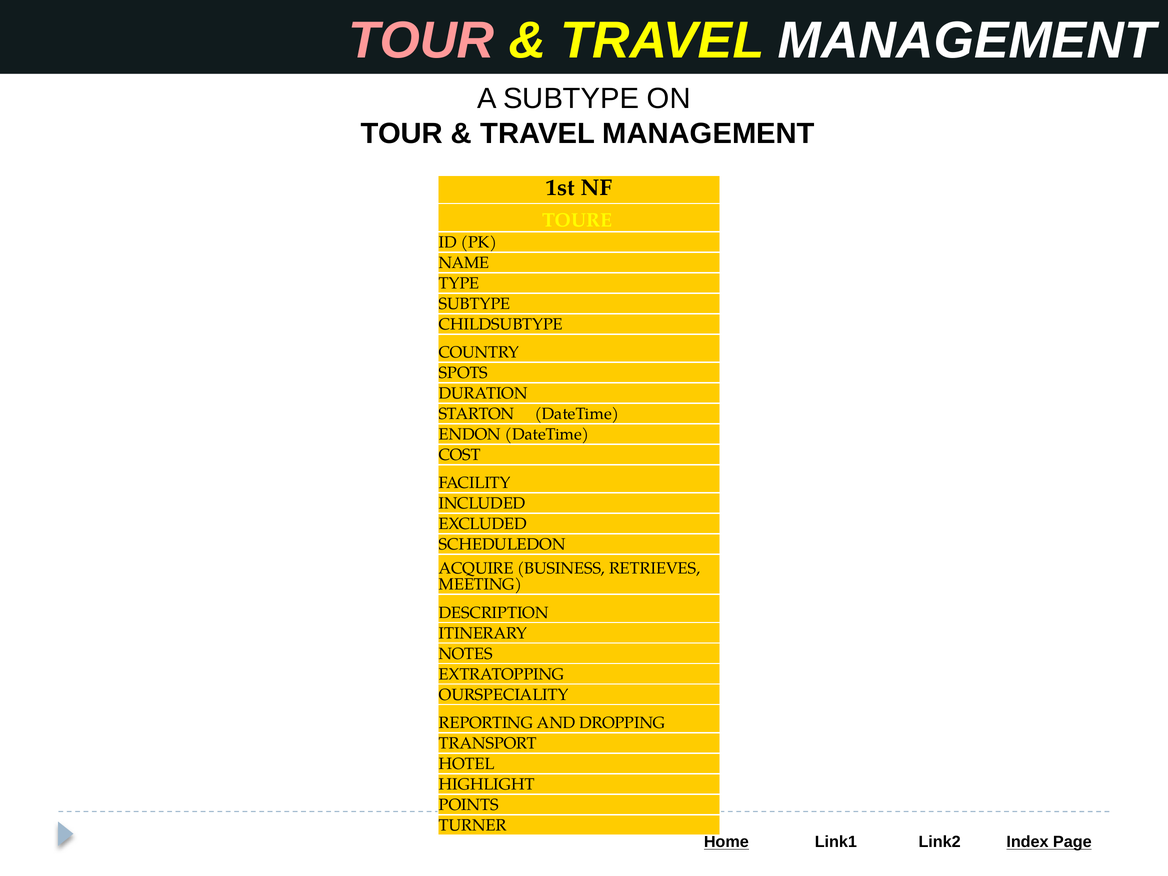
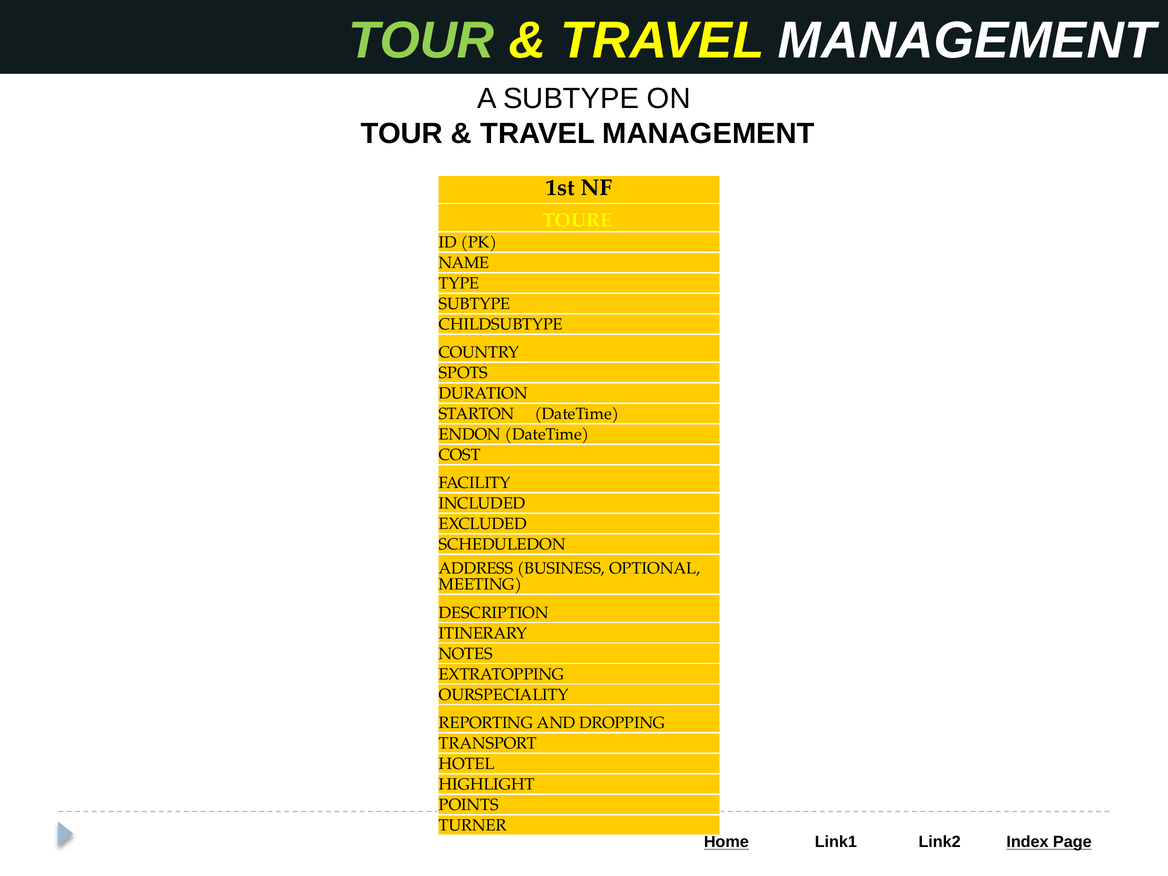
TOUR at (421, 41) colour: pink -> light green
ACQUIRE: ACQUIRE -> ADDRESS
RETRIEVES: RETRIEVES -> OPTIONAL
